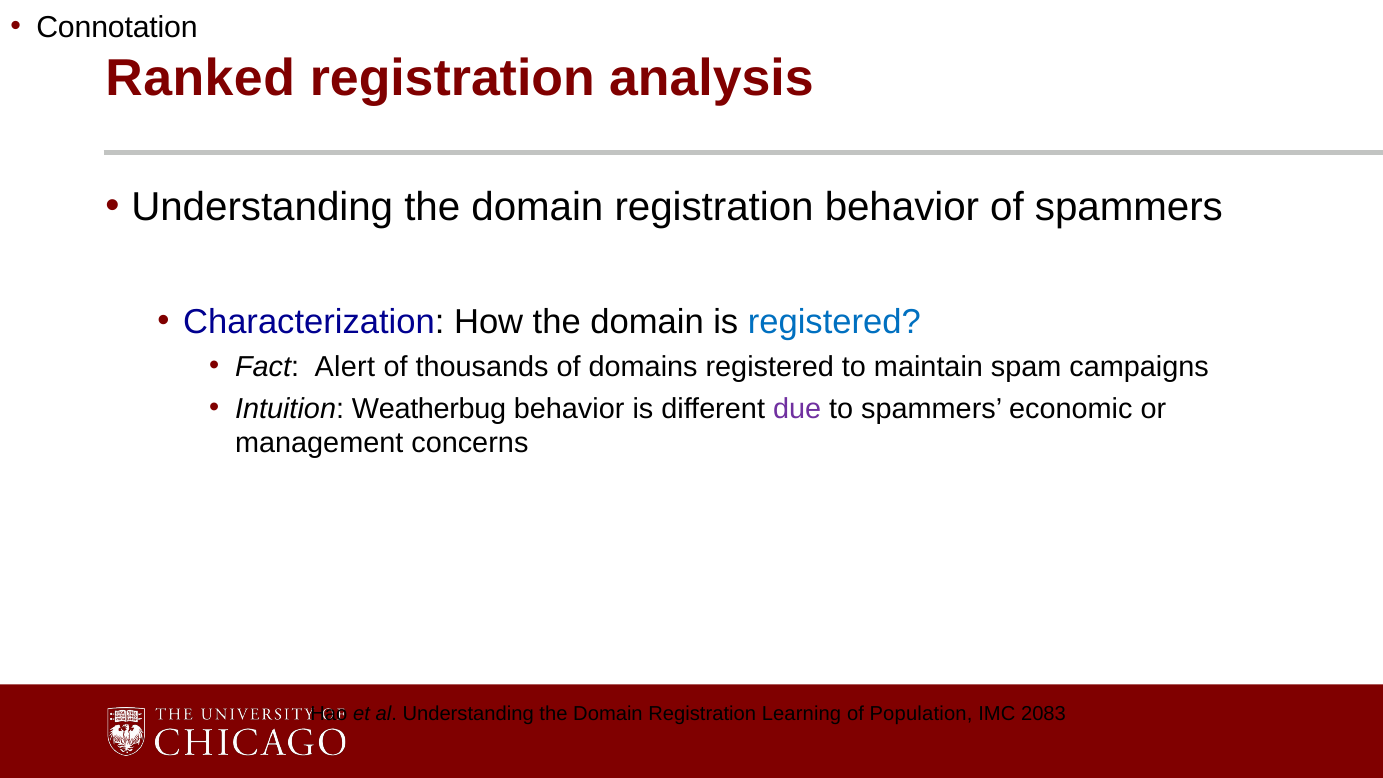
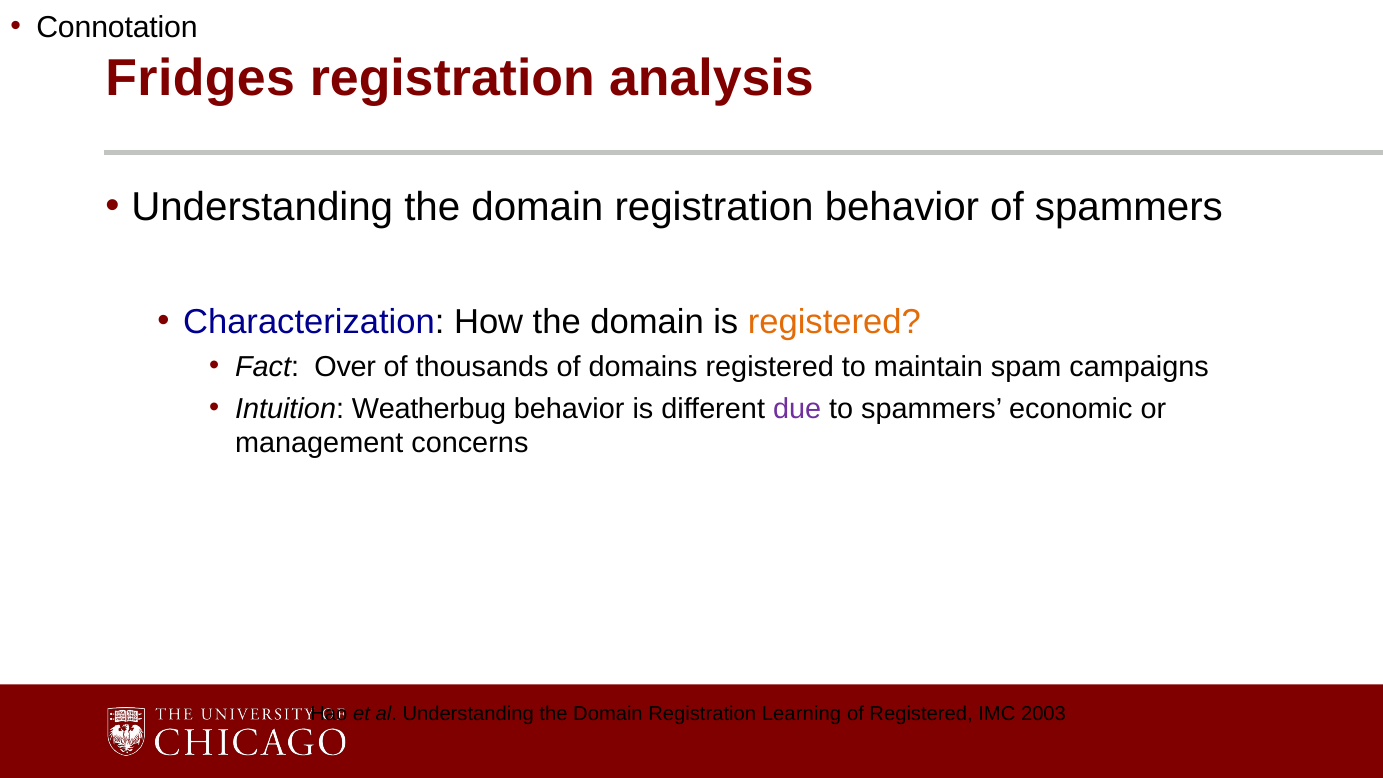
Ranked: Ranked -> Fridges
registered at (834, 322) colour: blue -> orange
Alert: Alert -> Over
of Population: Population -> Registered
2083: 2083 -> 2003
